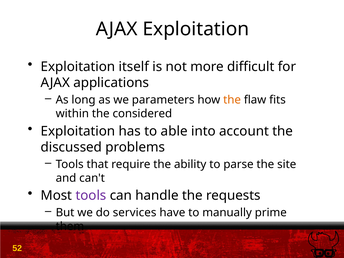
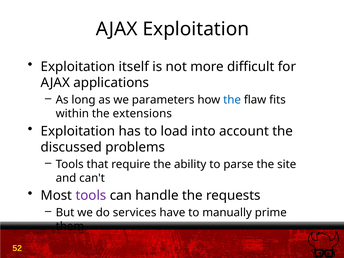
the at (232, 100) colour: orange -> blue
considered: considered -> extensions
able: able -> load
